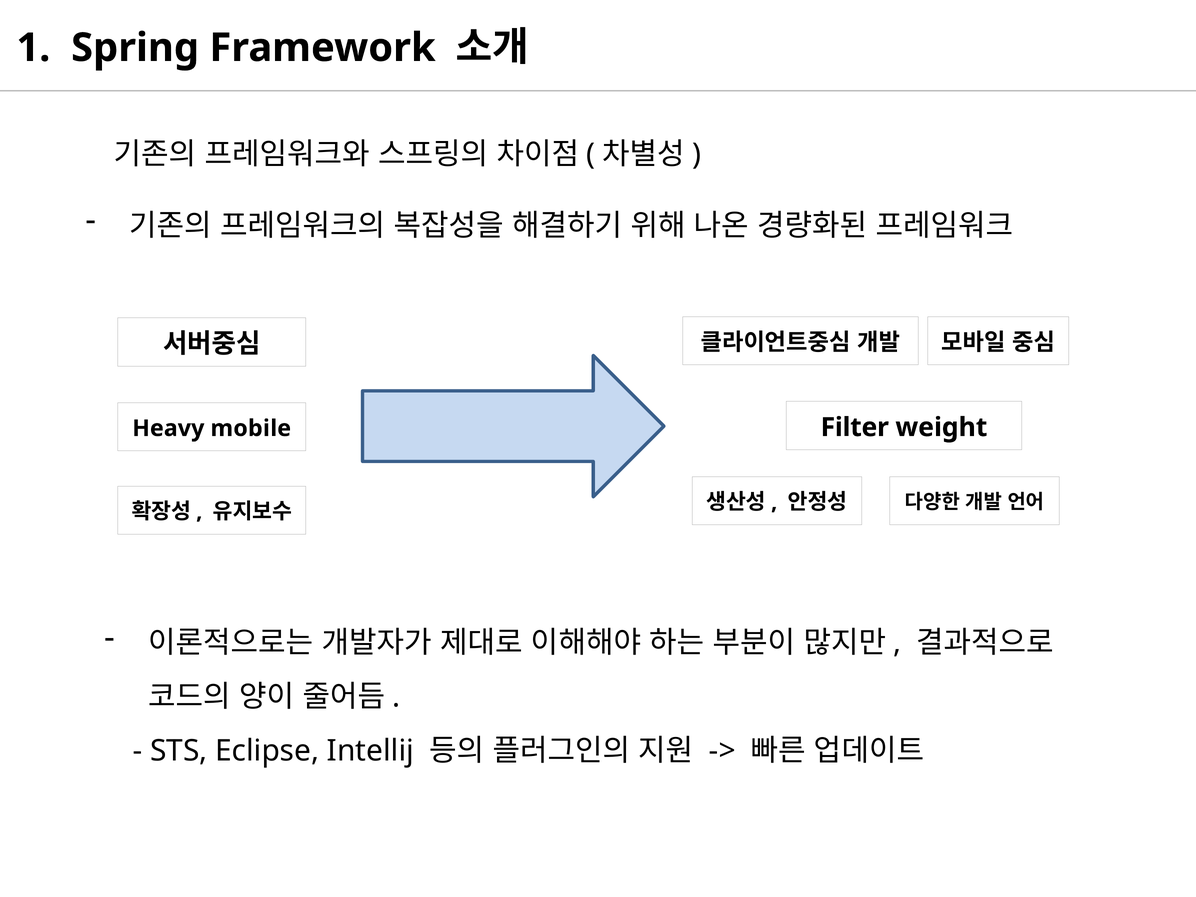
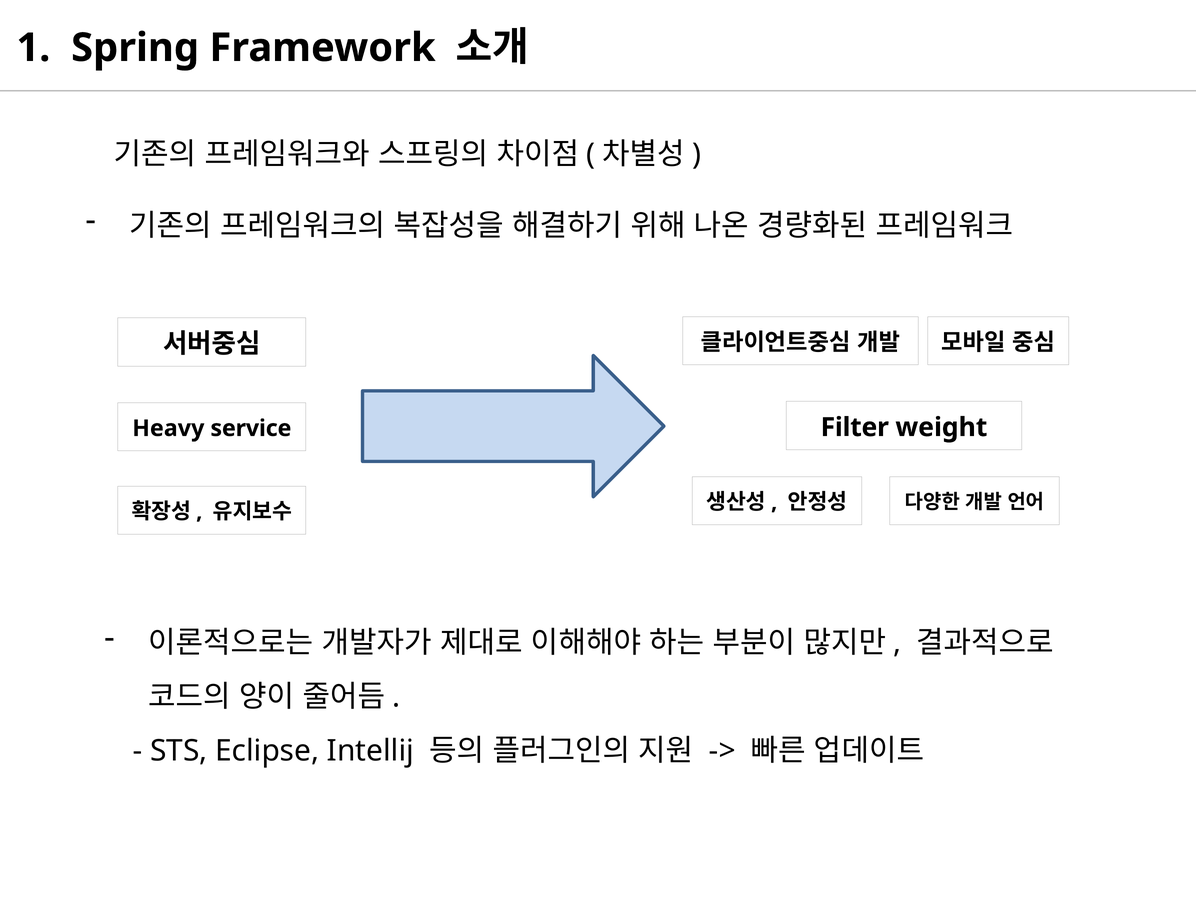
mobile: mobile -> service
